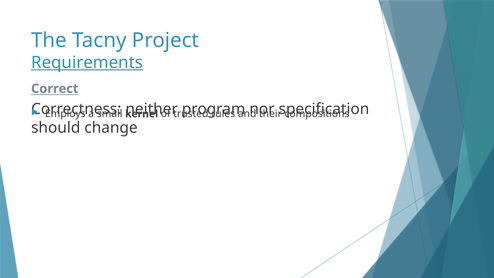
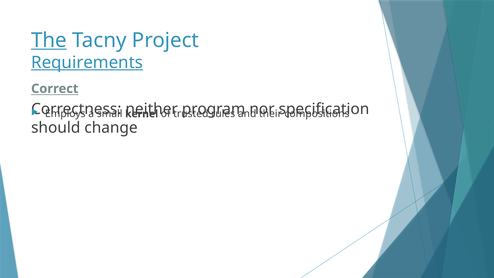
The underline: none -> present
